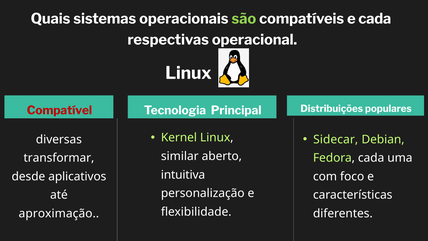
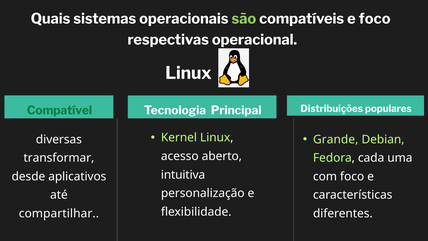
e cada: cada -> foco
Compatível colour: red -> green
Sidecar: Sidecar -> Grande
similar: similar -> acesso
aproximação: aproximação -> compartilhar
